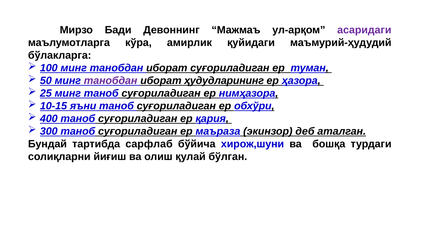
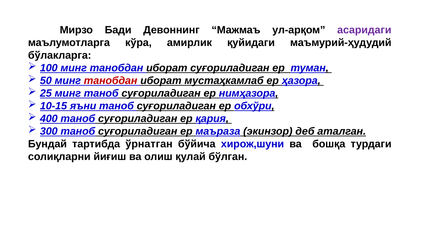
танобдан at (111, 81) colour: purple -> red
ҳудудларининг: ҳудудларининг -> мустаҳкамлаб
сарфлаб: сарфлаб -> ўрнатган
